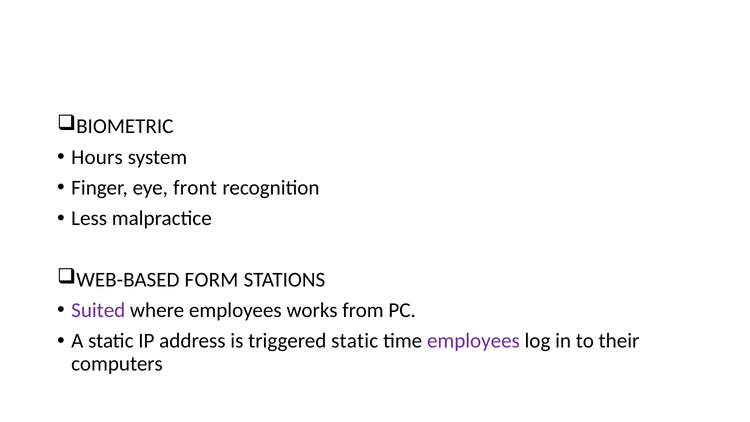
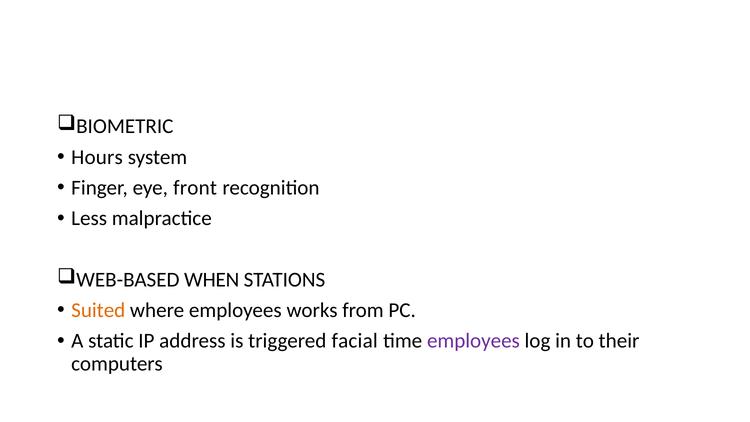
FORM: FORM -> WHEN
Suited colour: purple -> orange
triggered static: static -> facial
